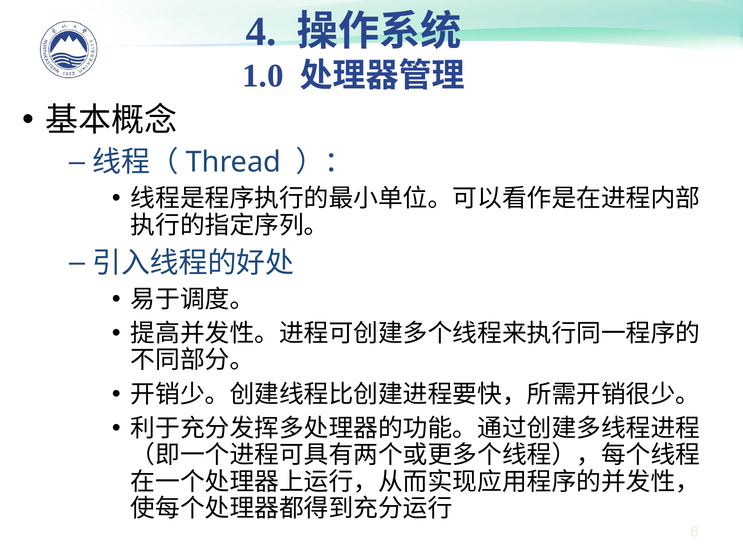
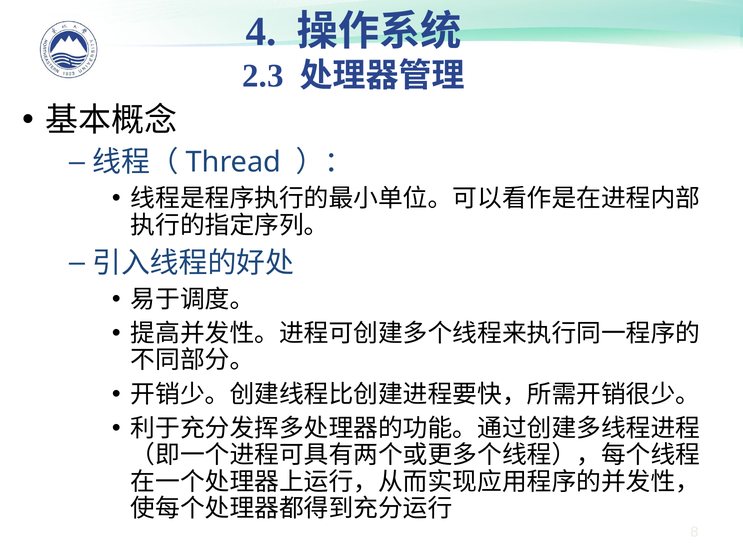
1.0: 1.0 -> 2.3
